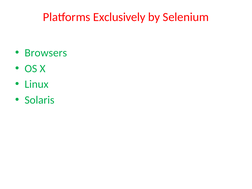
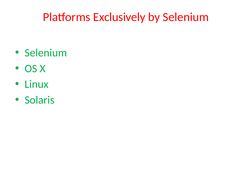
Browsers at (46, 53): Browsers -> Selenium
